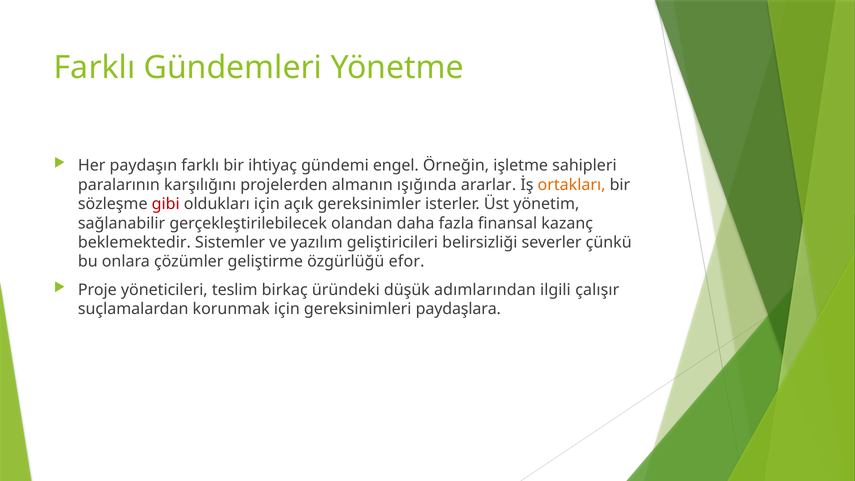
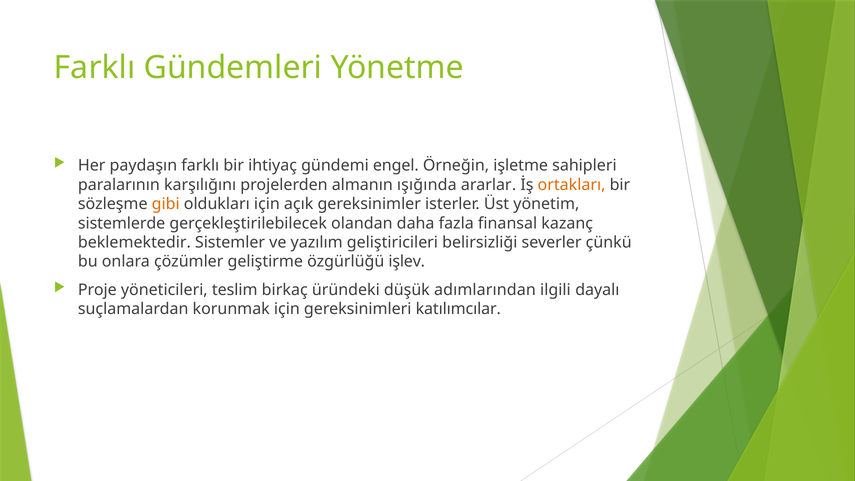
gibi colour: red -> orange
sağlanabilir: sağlanabilir -> sistemlerde
efor: efor -> işlev
çalışır: çalışır -> dayalı
paydaşlara: paydaşlara -> katılımcılar
